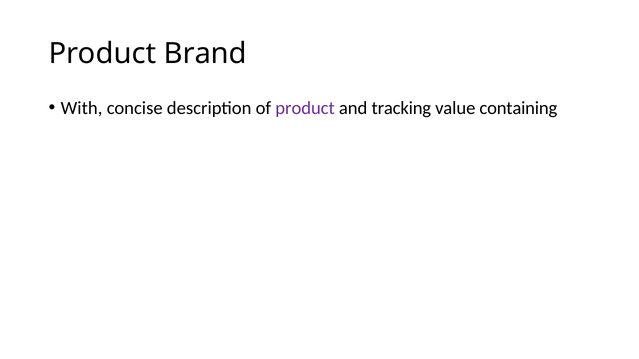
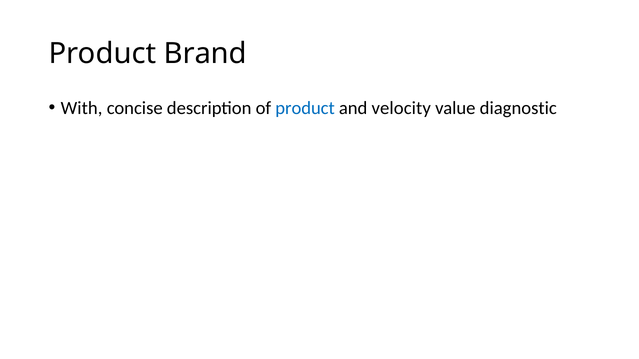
product at (305, 108) colour: purple -> blue
tracking: tracking -> velocity
containing: containing -> diagnostic
